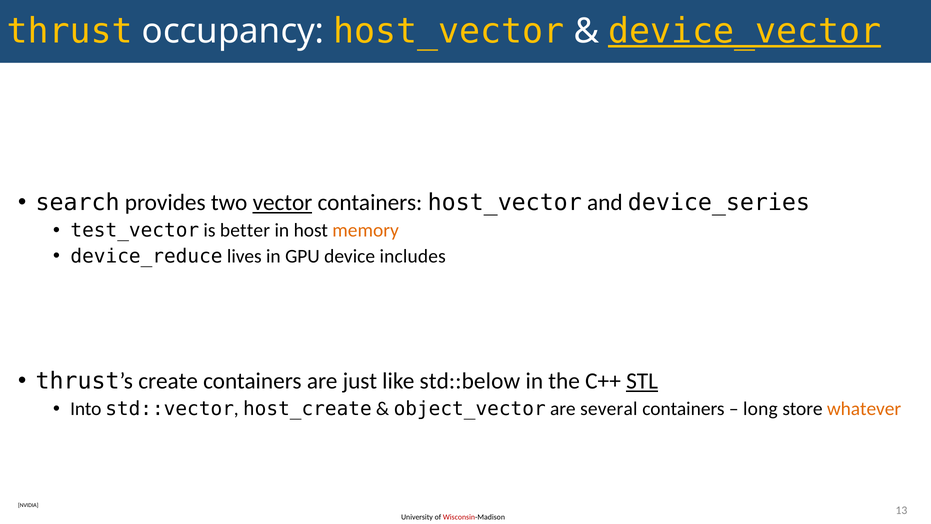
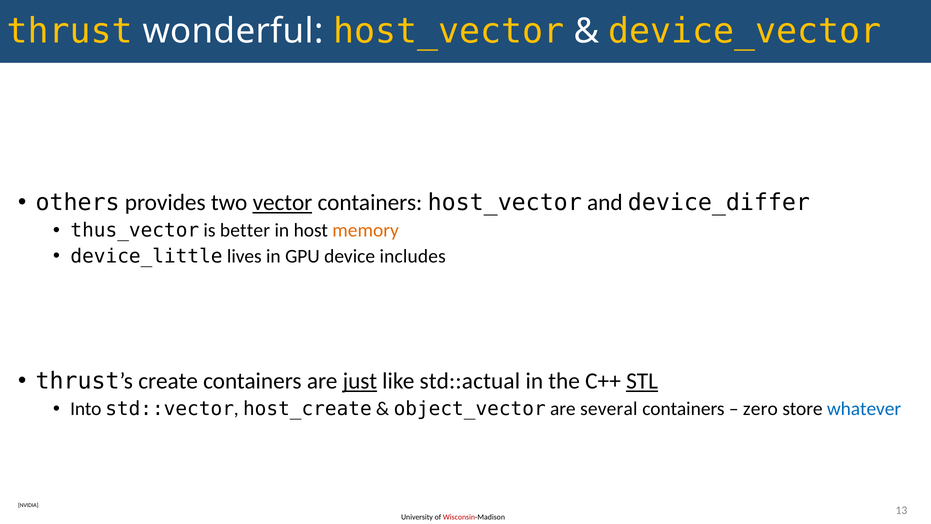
occupancy: occupancy -> wonderful
device_vector underline: present -> none
search: search -> others
device_series: device_series -> device_differ
test_vector: test_vector -> thus_vector
device_reduce: device_reduce -> device_little
just underline: none -> present
std::below: std::below -> std::actual
long: long -> zero
whatever colour: orange -> blue
